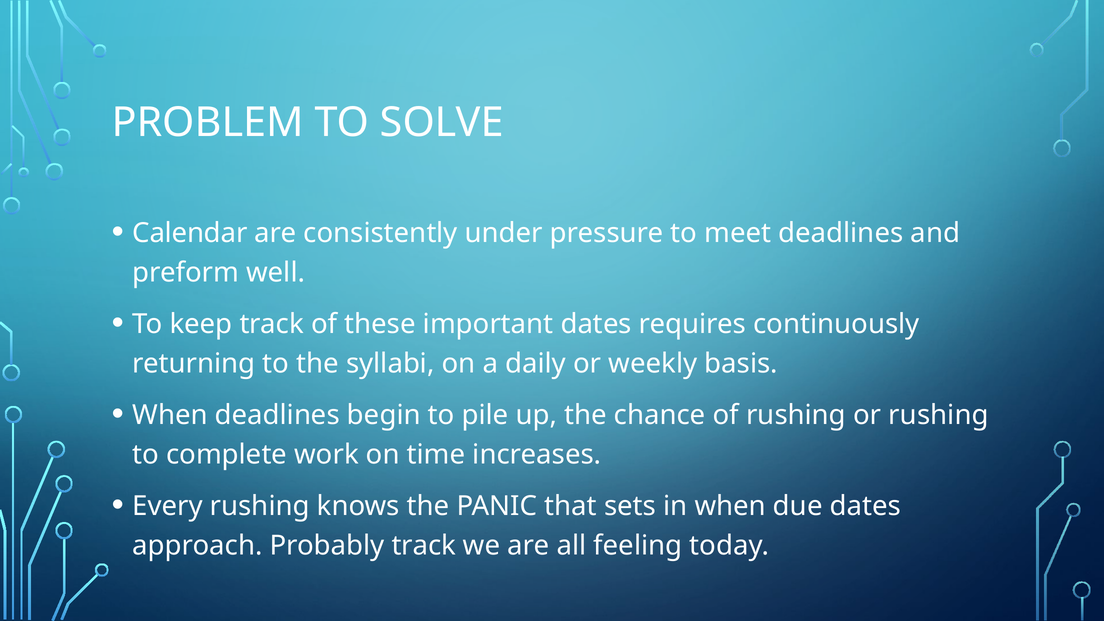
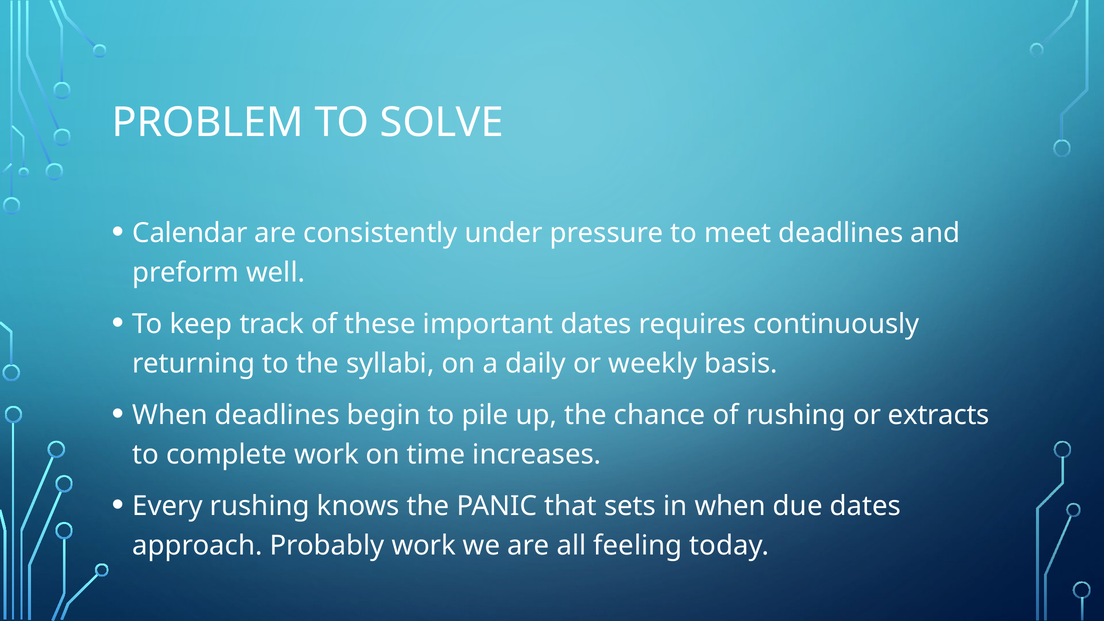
or rushing: rushing -> extracts
Probably track: track -> work
